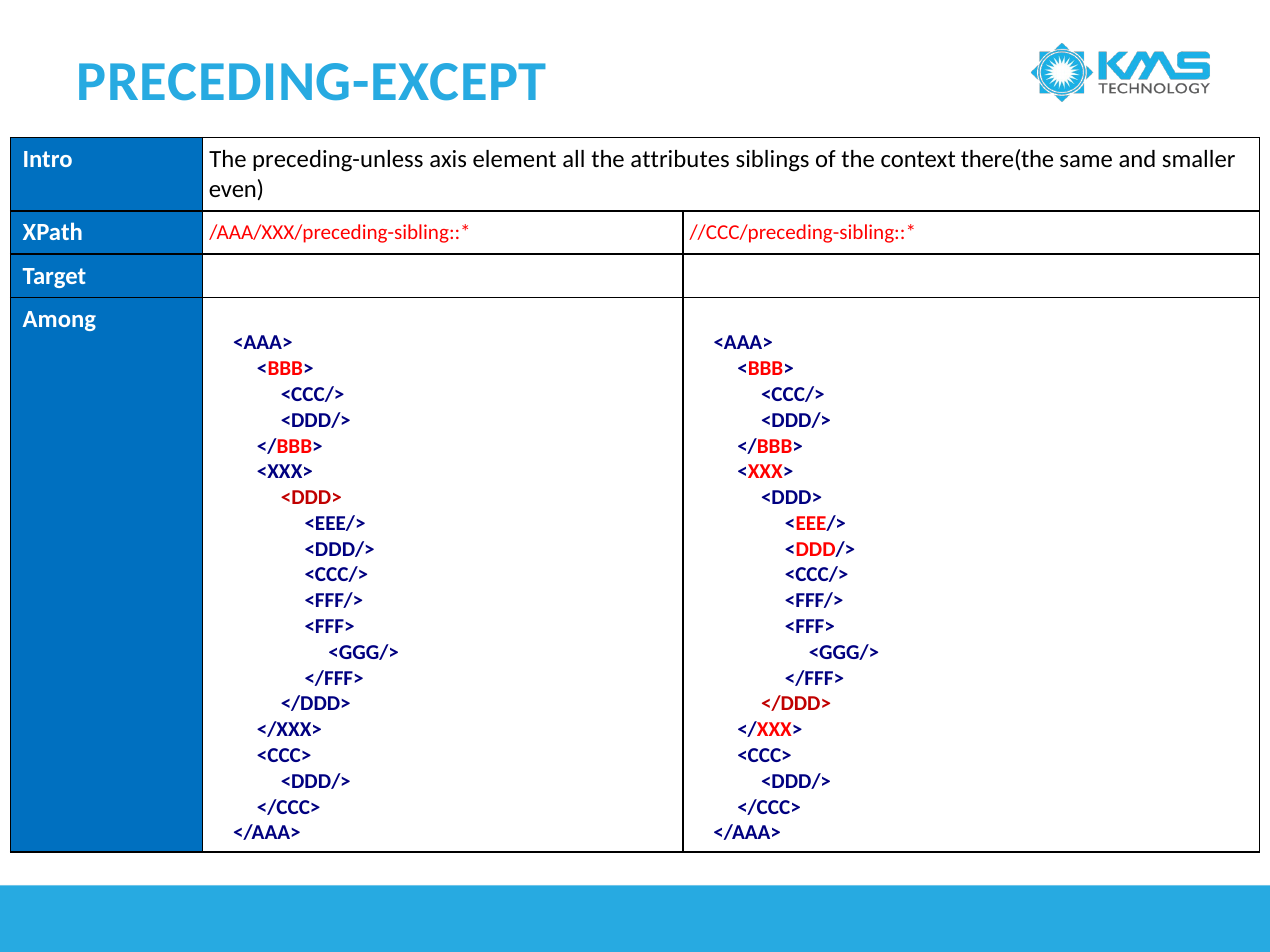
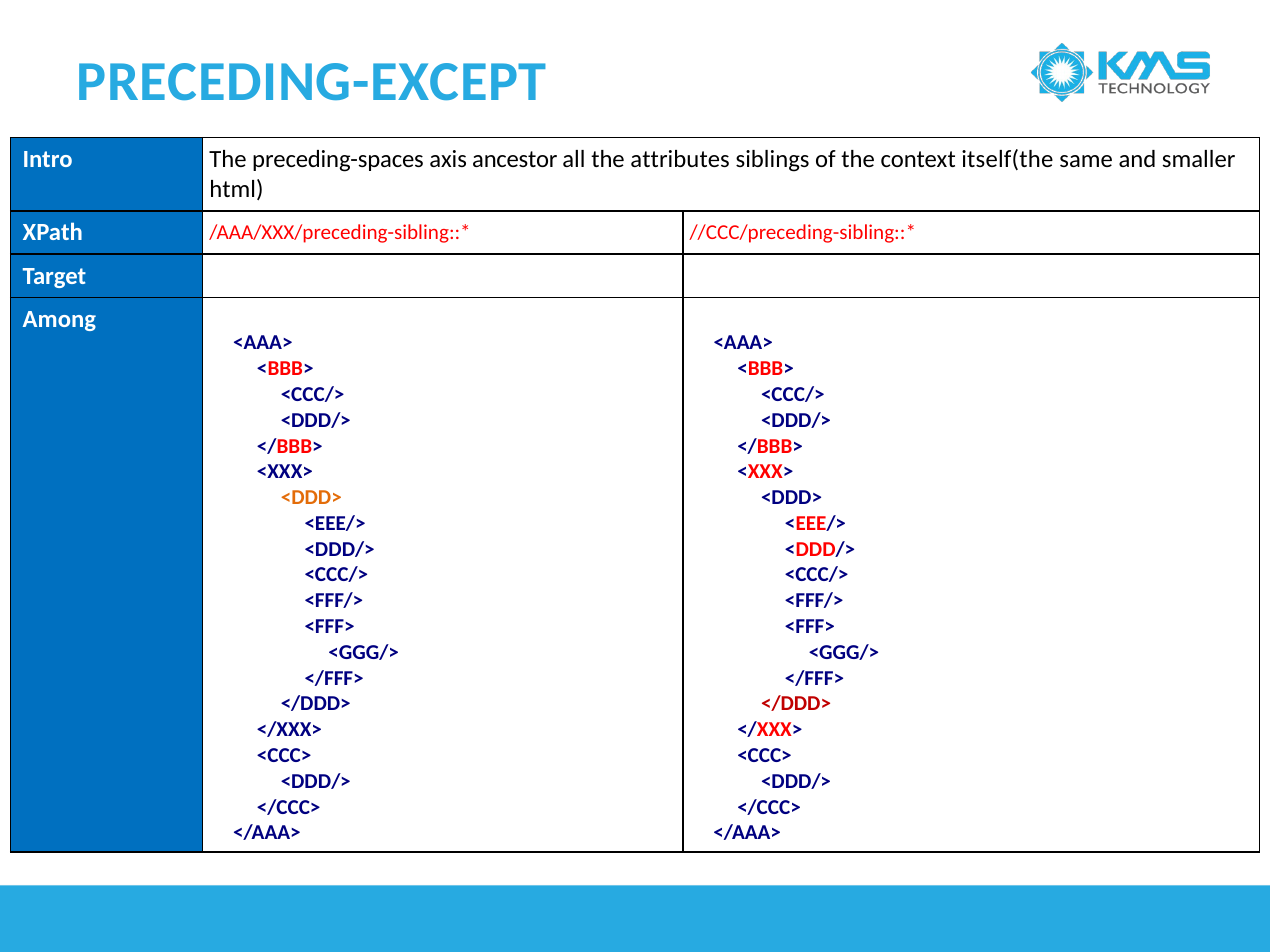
preceding-unless: preceding-unless -> preceding-spaces
element: element -> ancestor
there(the: there(the -> itself(the
even: even -> html
<DDD> at (311, 498) colour: red -> orange
